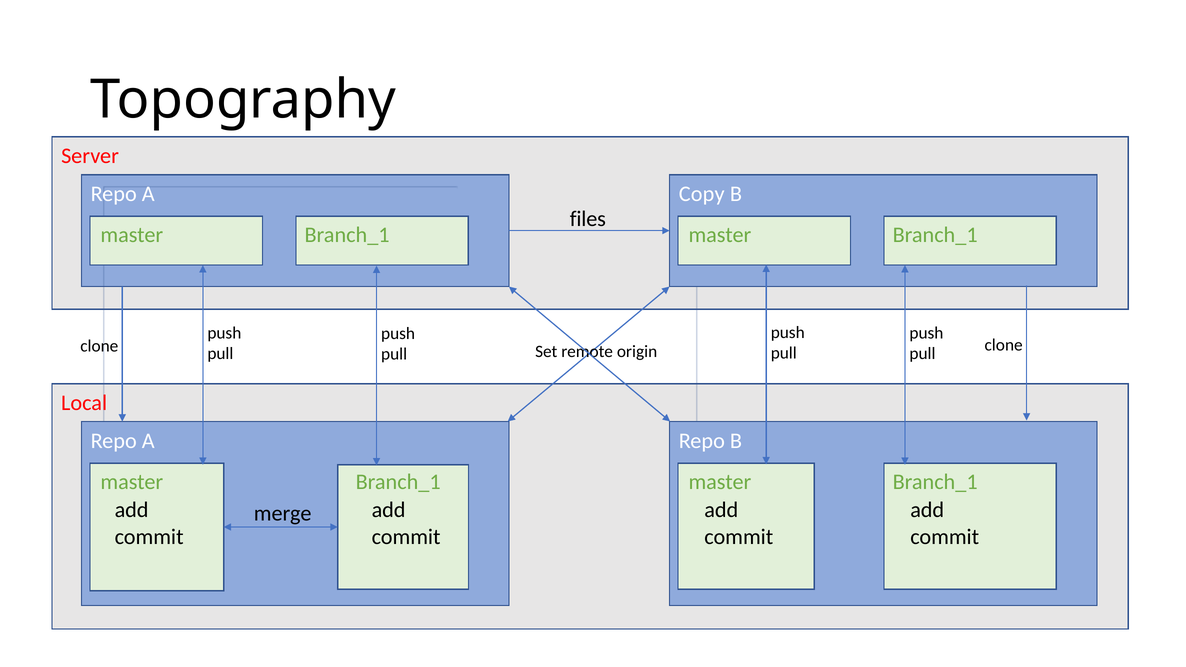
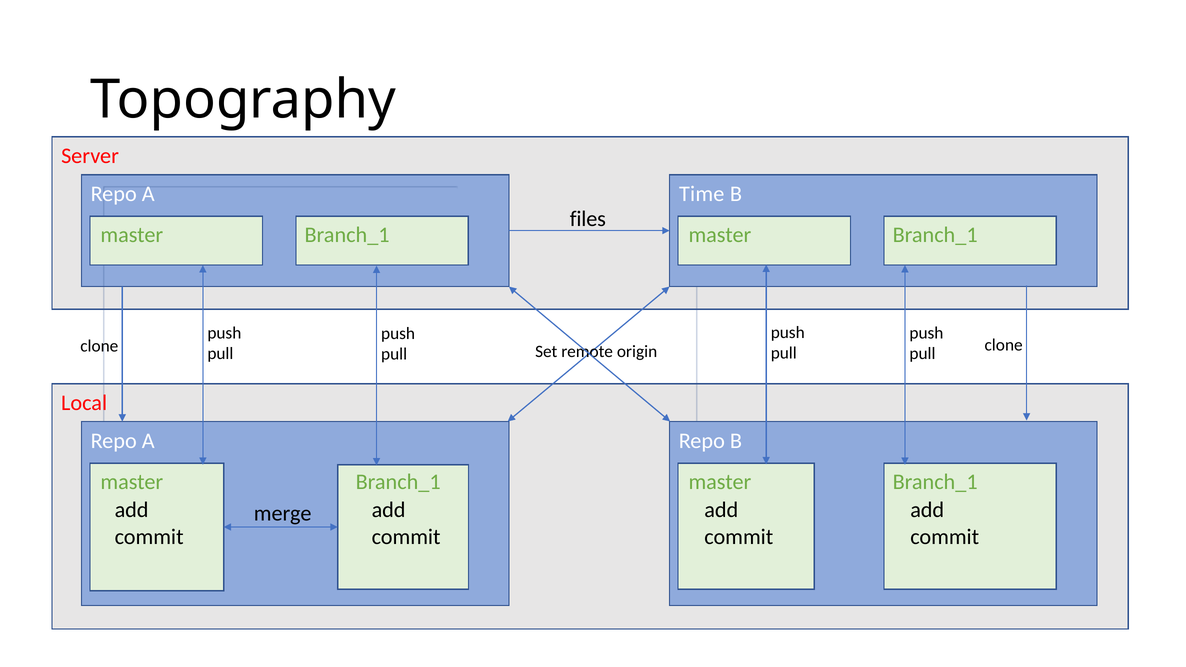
Copy: Copy -> Time
